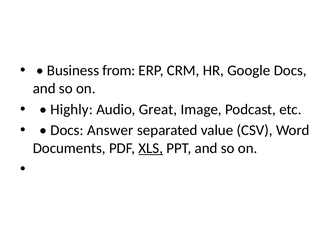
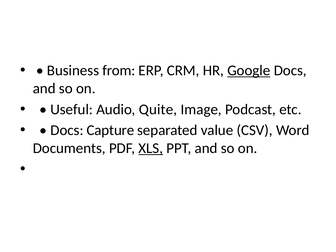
Google underline: none -> present
Highly: Highly -> Useful
Great: Great -> Quite
Answer: Answer -> Capture
